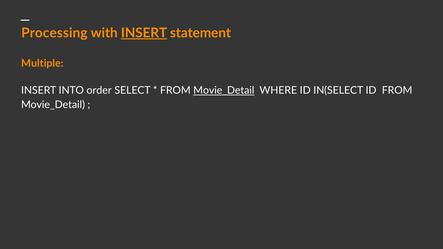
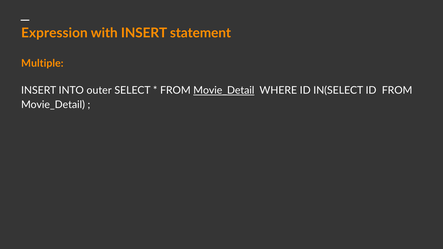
Processing: Processing -> Expression
INSERT at (144, 33) underline: present -> none
order: order -> outer
